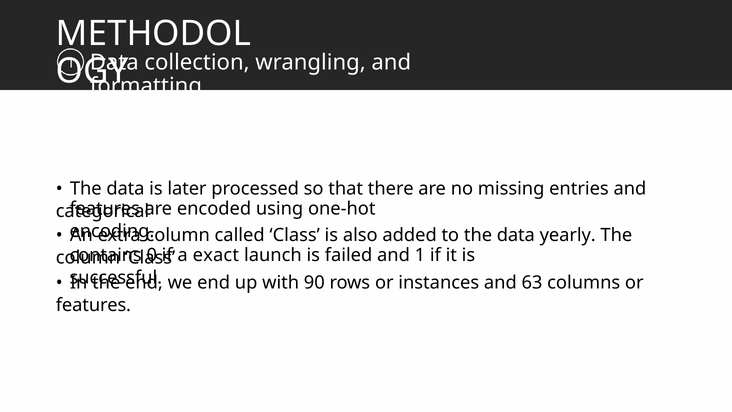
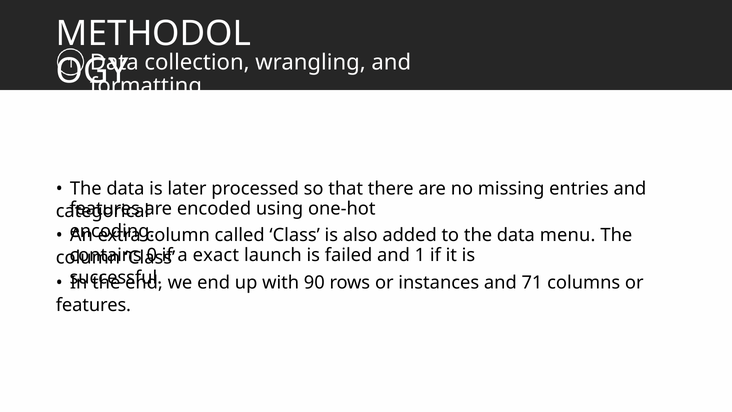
yearly: yearly -> menu
63: 63 -> 71
